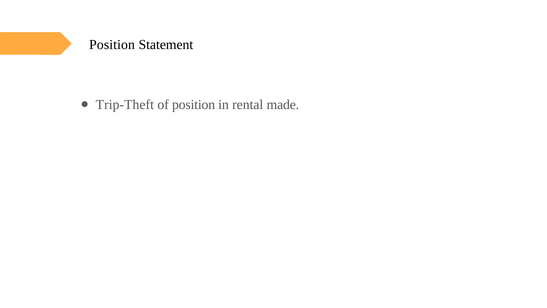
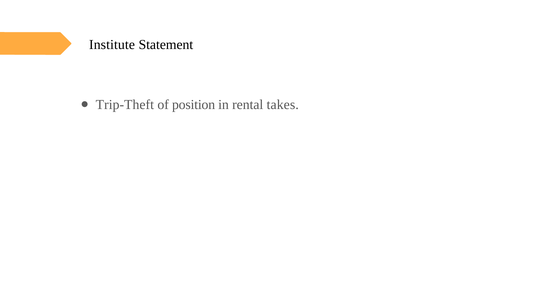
Position at (112, 44): Position -> Institute
made: made -> takes
